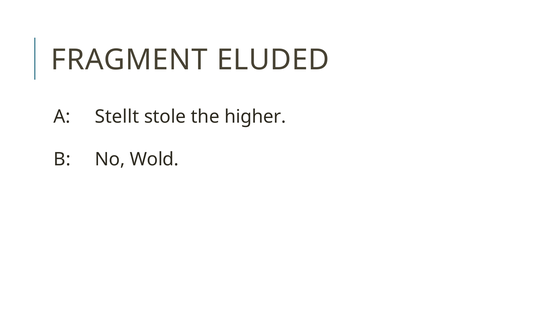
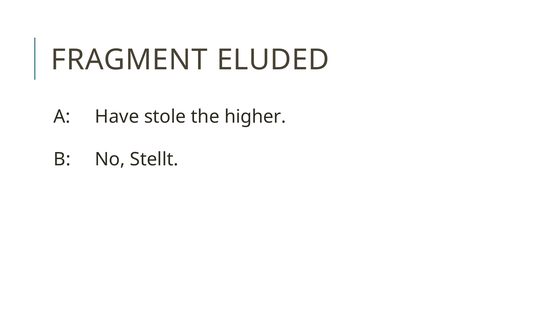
Stellt: Stellt -> Have
Wold: Wold -> Stellt
